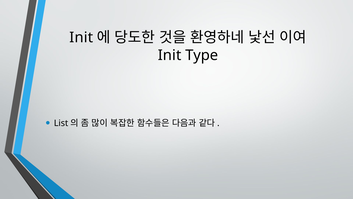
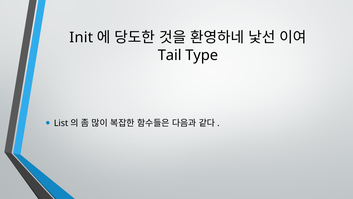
Init at (170, 55): Init -> Tail
